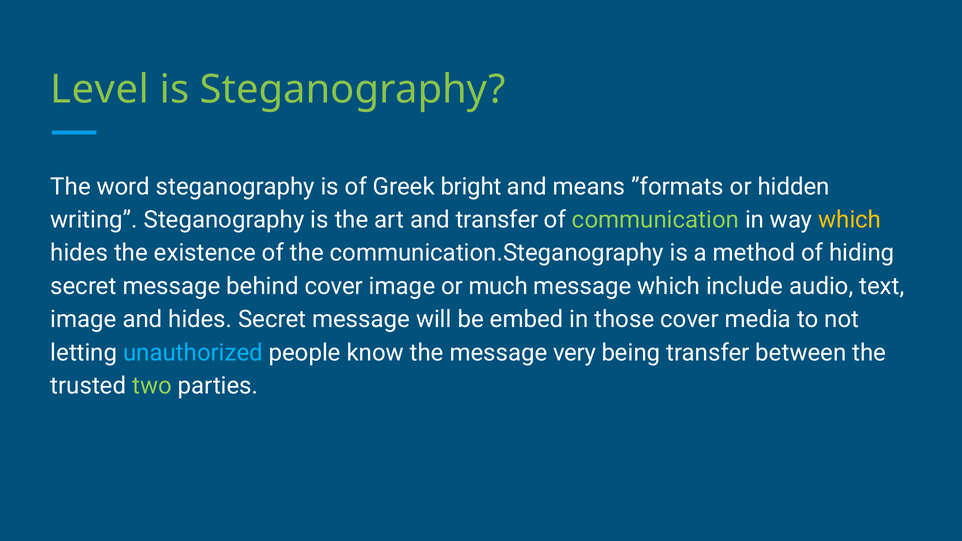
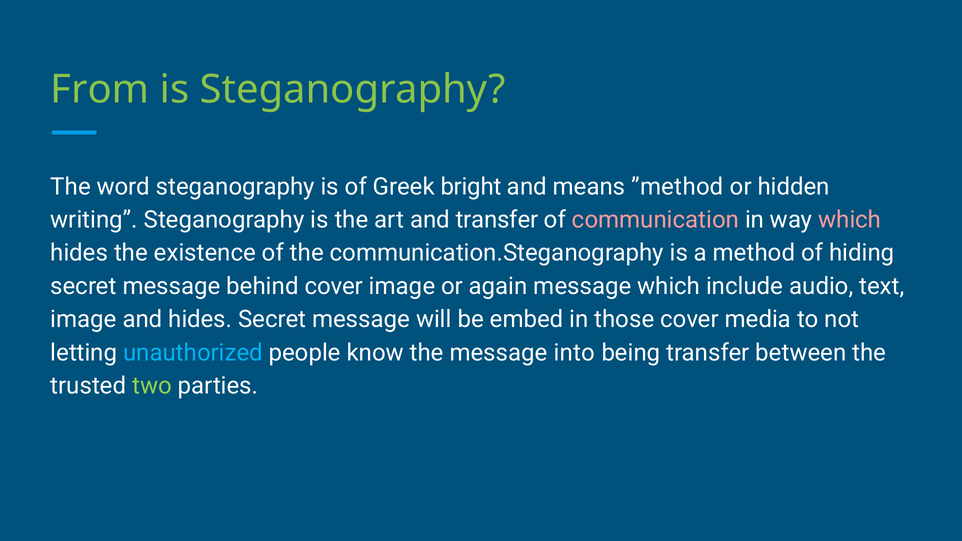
Level: Level -> From
”formats: ”formats -> ”method
communication colour: light green -> pink
which at (850, 220) colour: yellow -> pink
much: much -> again
very: very -> into
